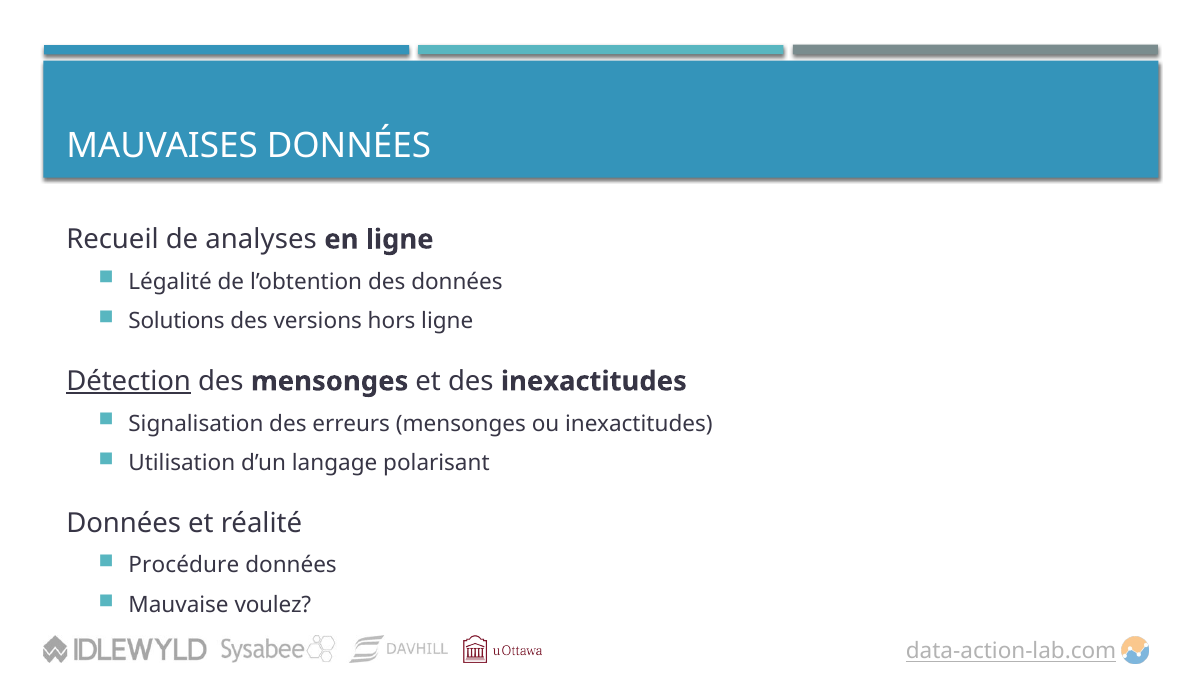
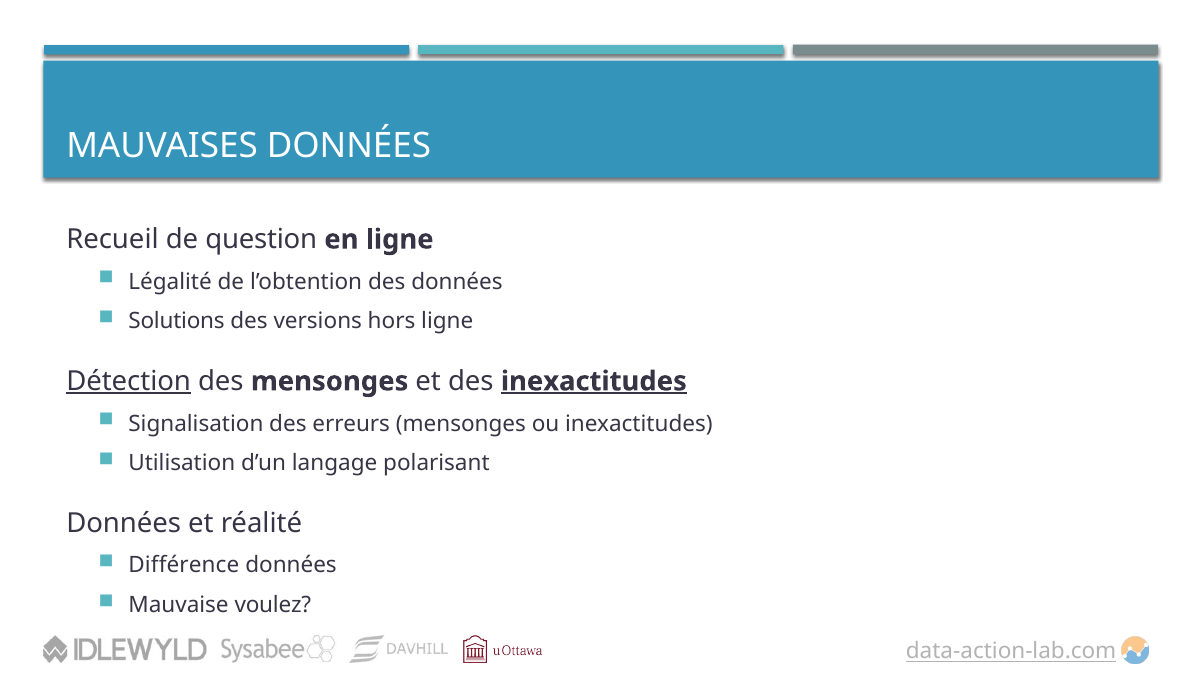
analyses: analyses -> question
inexactitudes at (594, 381) underline: none -> present
Procédure: Procédure -> Différence
